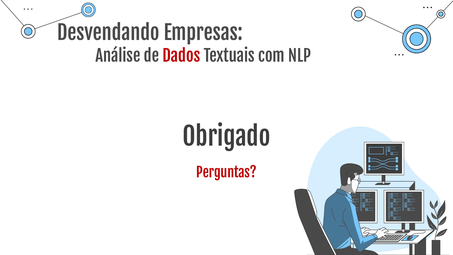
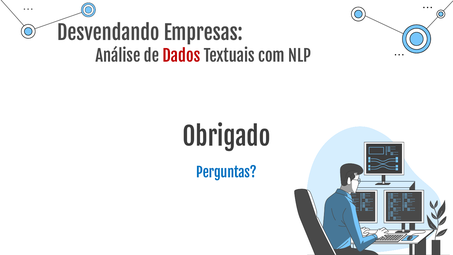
Perguntas colour: red -> blue
